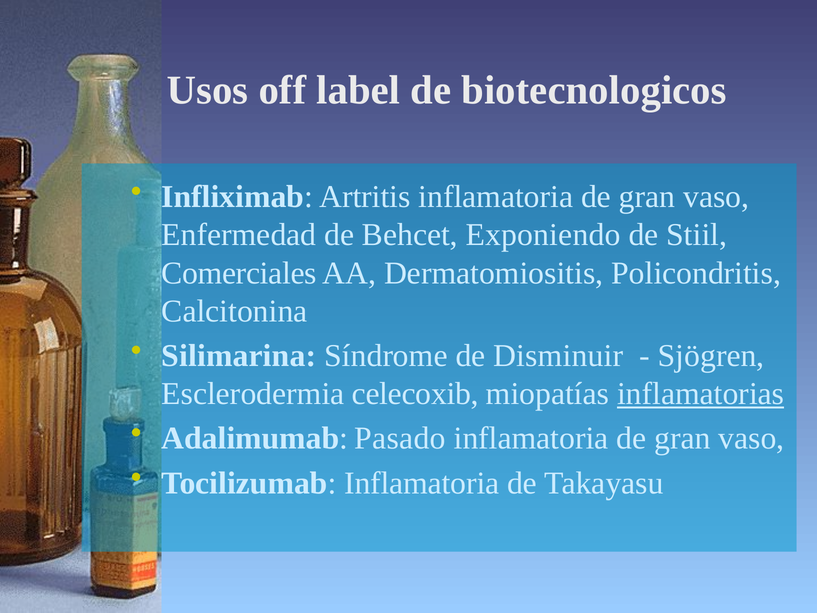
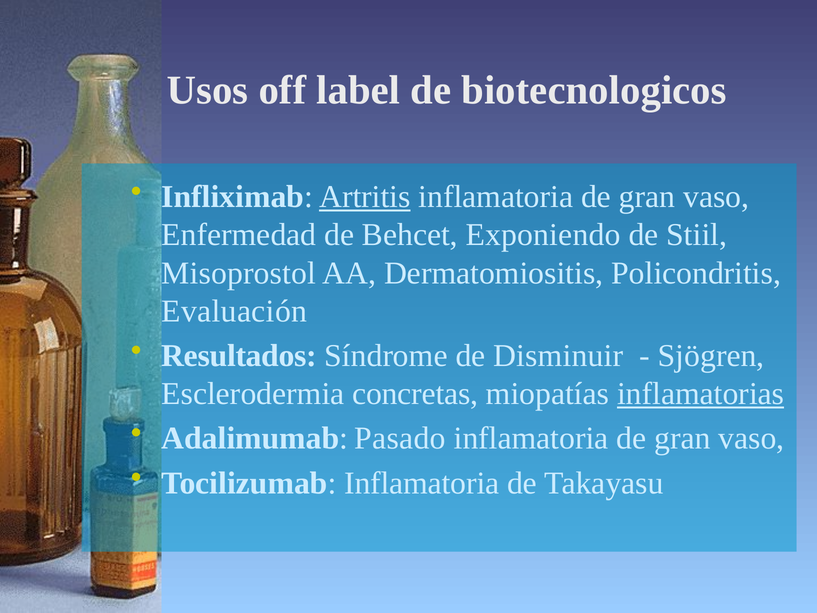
Artritis underline: none -> present
Comerciales: Comerciales -> Misoprostol
Calcitonina: Calcitonina -> Evaluación
Silimarina: Silimarina -> Resultados
celecoxib: celecoxib -> concretas
